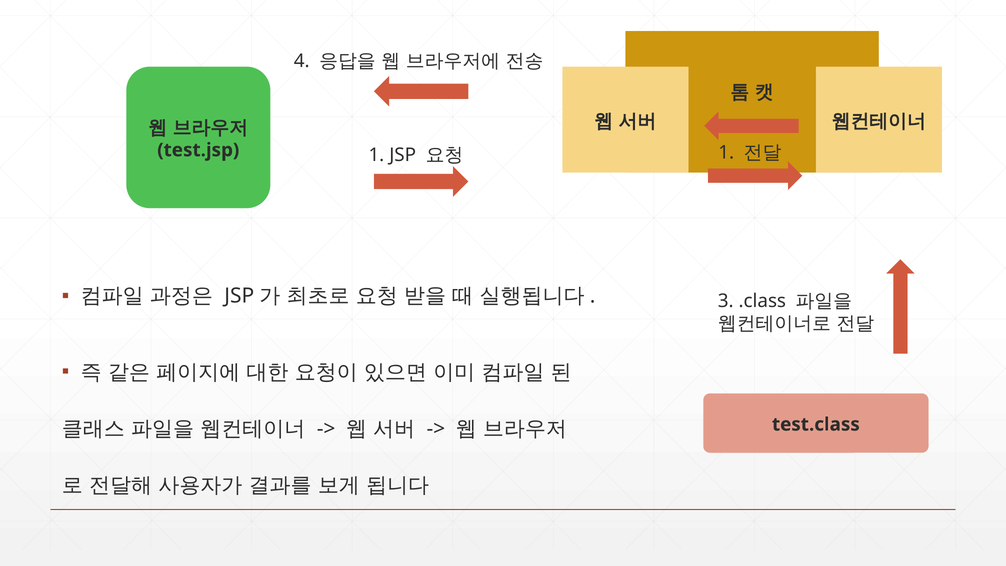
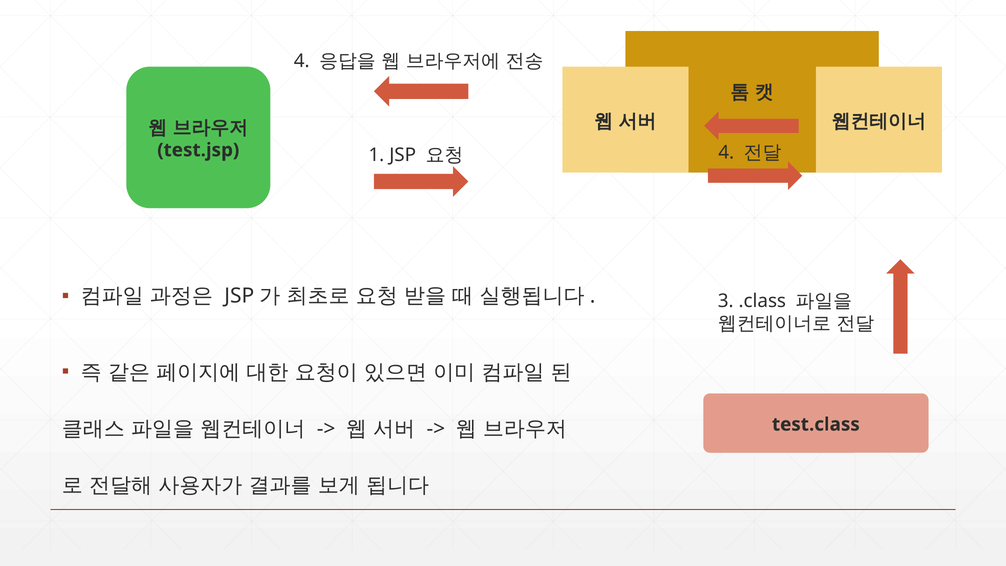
1 at (726, 153): 1 -> 4
